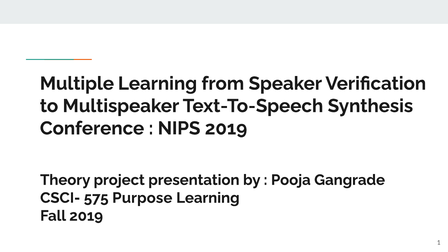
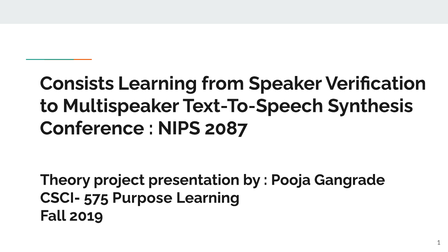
Multiple: Multiple -> Consists
NIPS 2019: 2019 -> 2087
